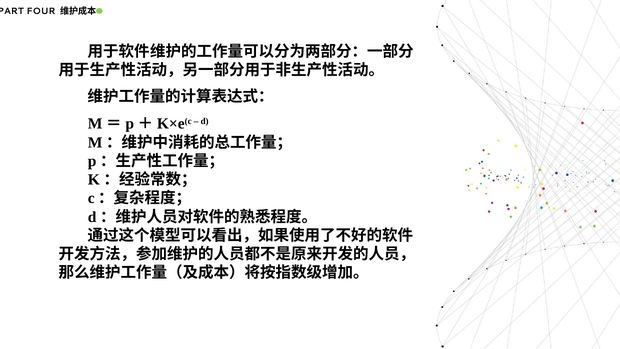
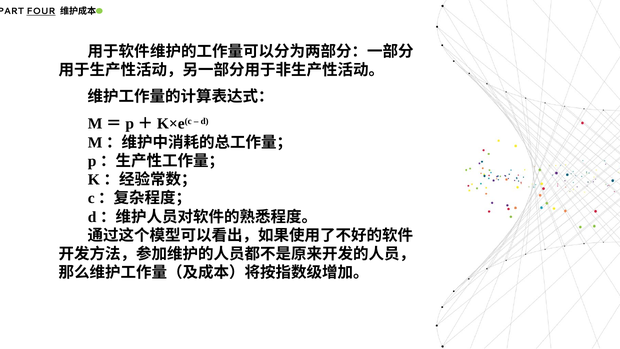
FOUR underline: none -> present
